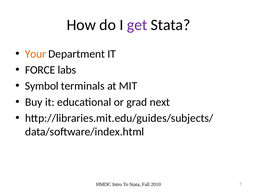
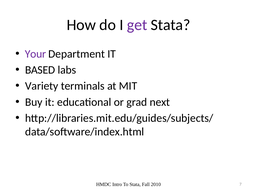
Your colour: orange -> purple
FORCE: FORCE -> BASED
Symbol: Symbol -> Variety
